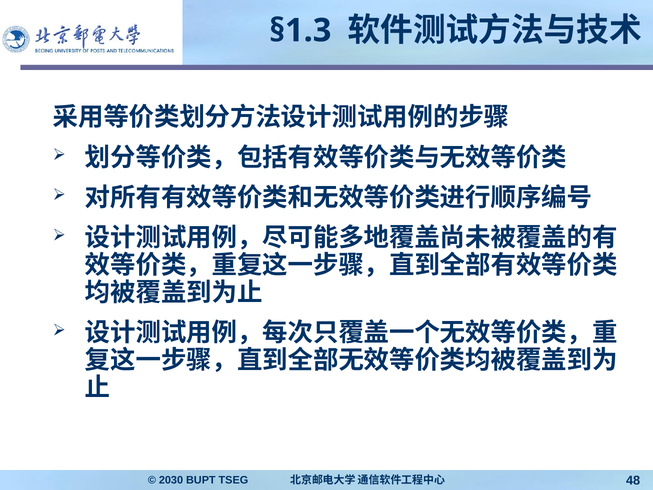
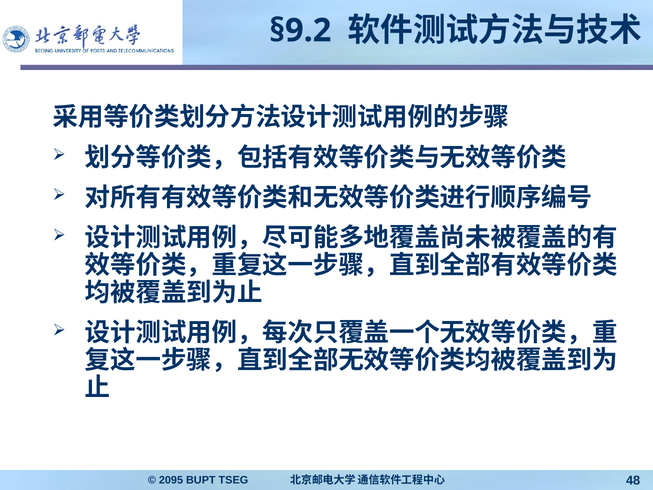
§1.3: §1.3 -> §9.2
2030: 2030 -> 2095
